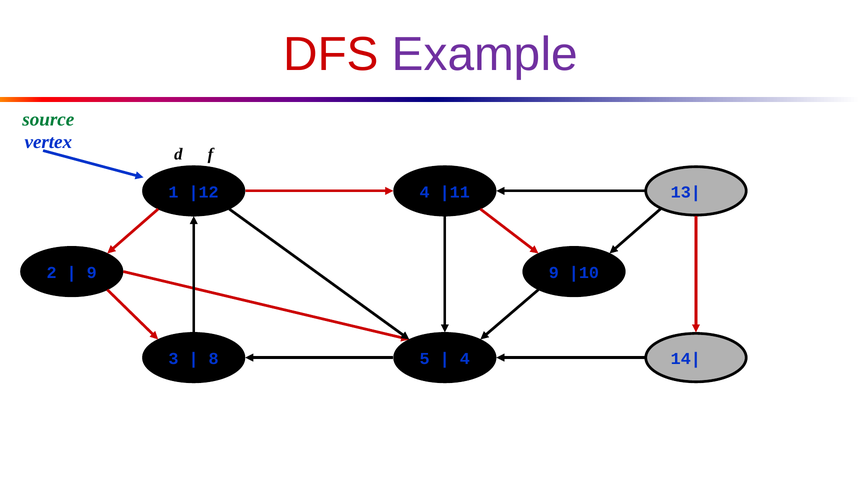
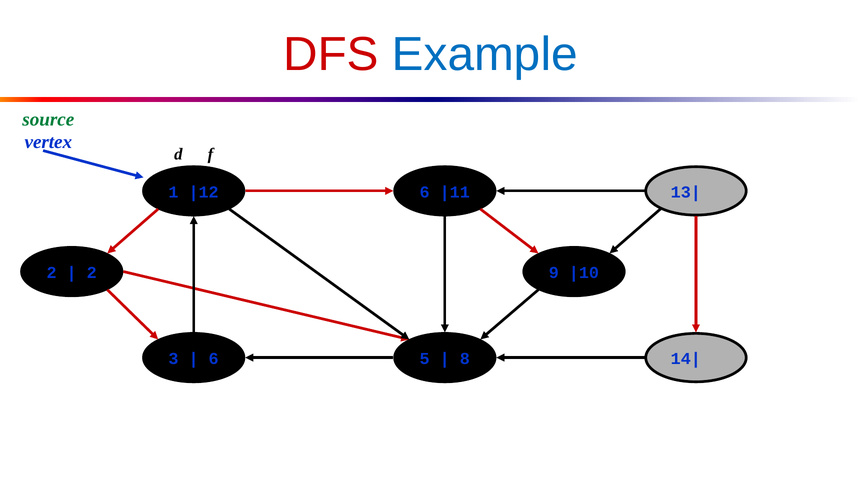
Example colour: purple -> blue
4 at (425, 192): 4 -> 6
9 at (92, 273): 9 -> 2
8 at (214, 359): 8 -> 6
4 at (465, 359): 4 -> 8
